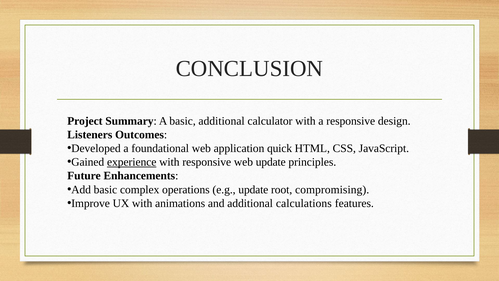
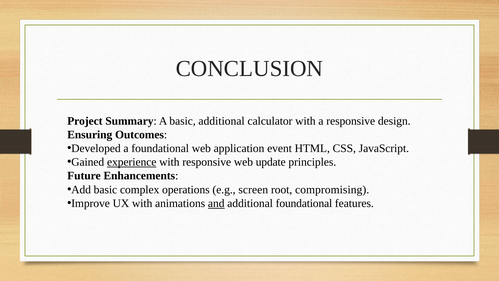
Listeners: Listeners -> Ensuring
quick: quick -> event
e.g update: update -> screen
and underline: none -> present
additional calculations: calculations -> foundational
